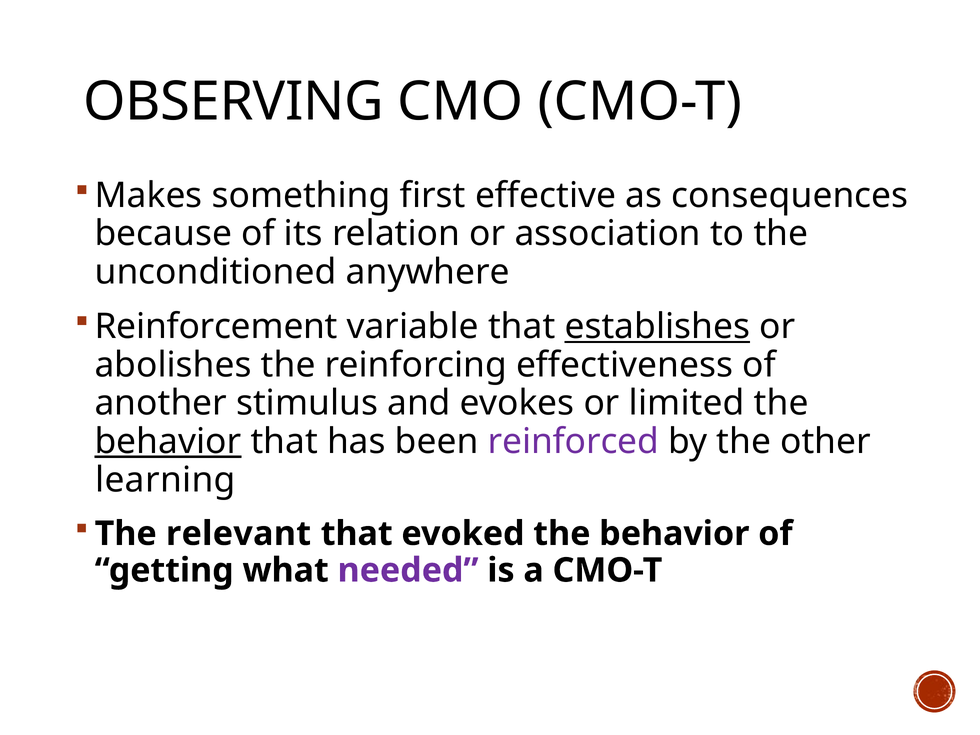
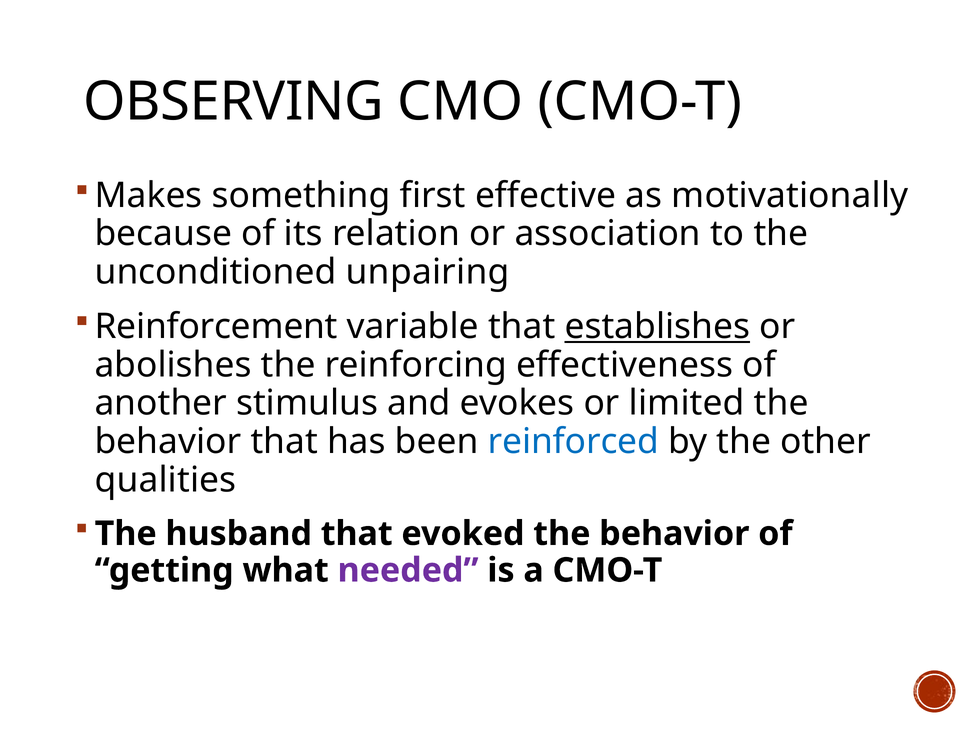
consequences: consequences -> motivationally
anywhere: anywhere -> unpairing
behavior at (168, 442) underline: present -> none
reinforced colour: purple -> blue
learning: learning -> qualities
relevant: relevant -> husband
